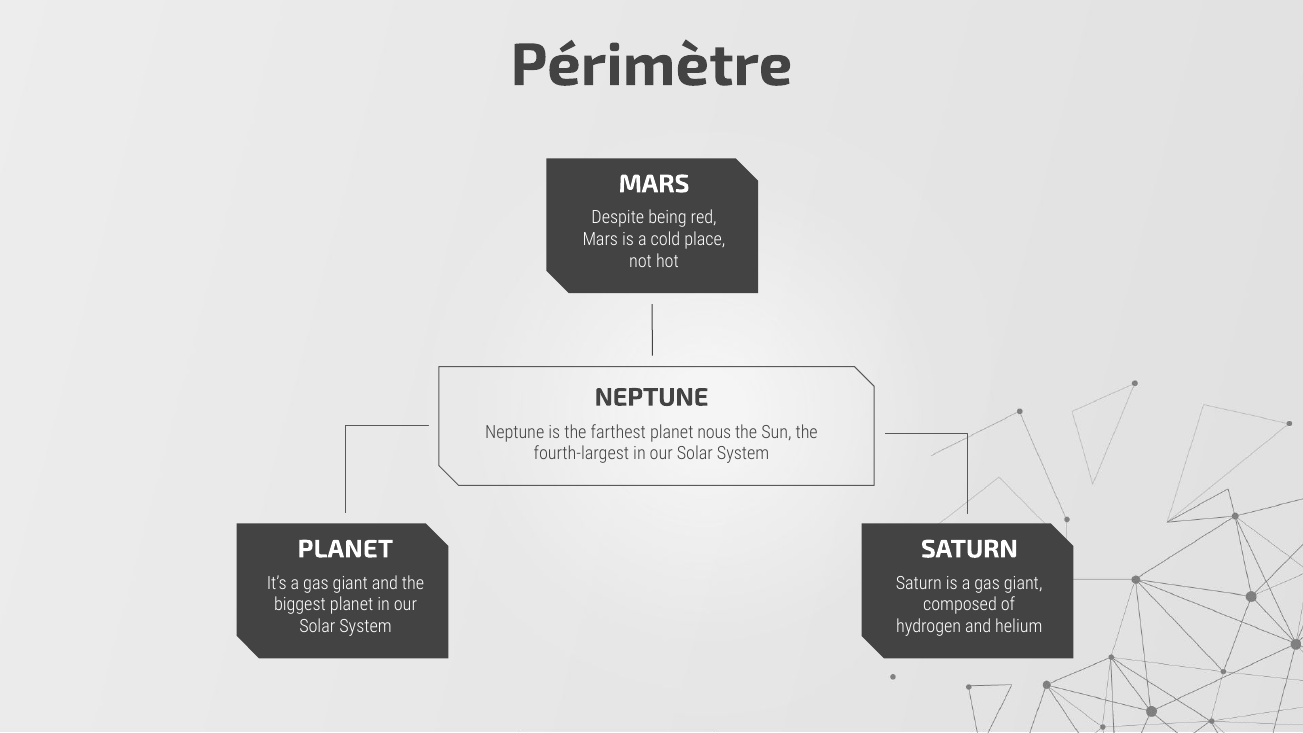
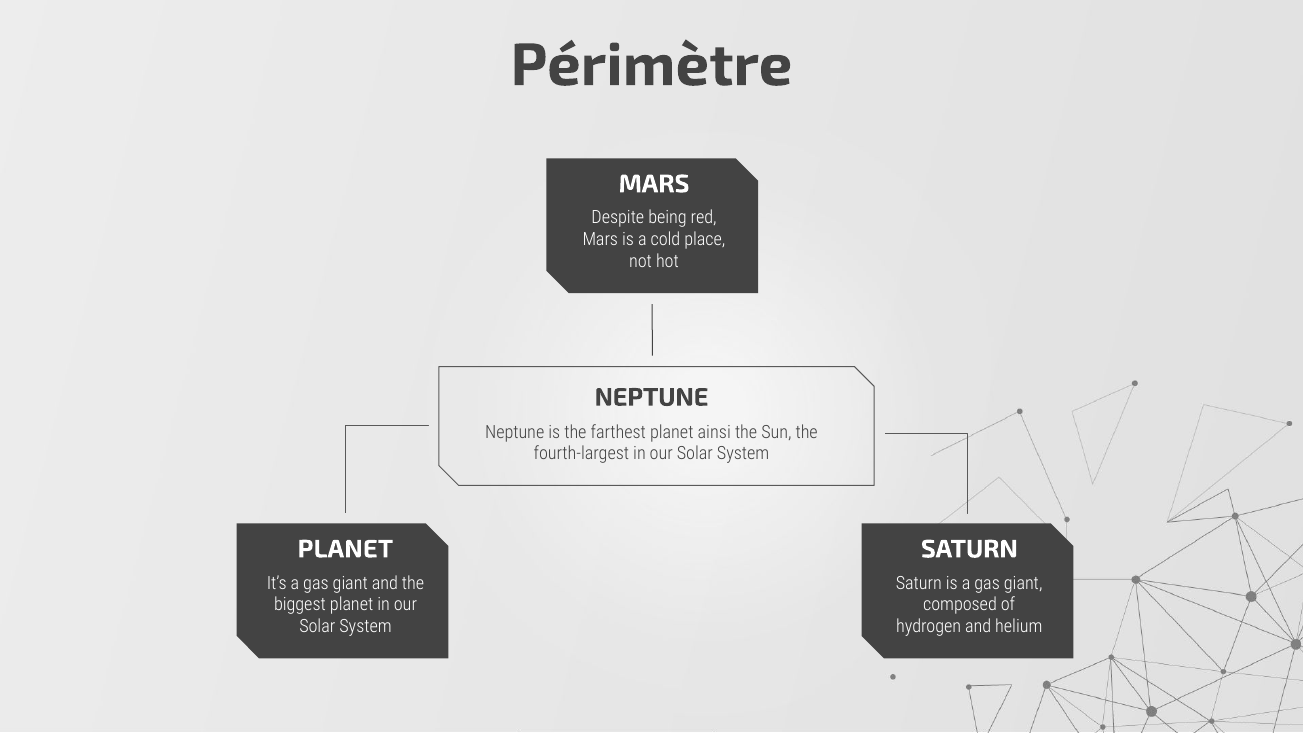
nous: nous -> ainsi
